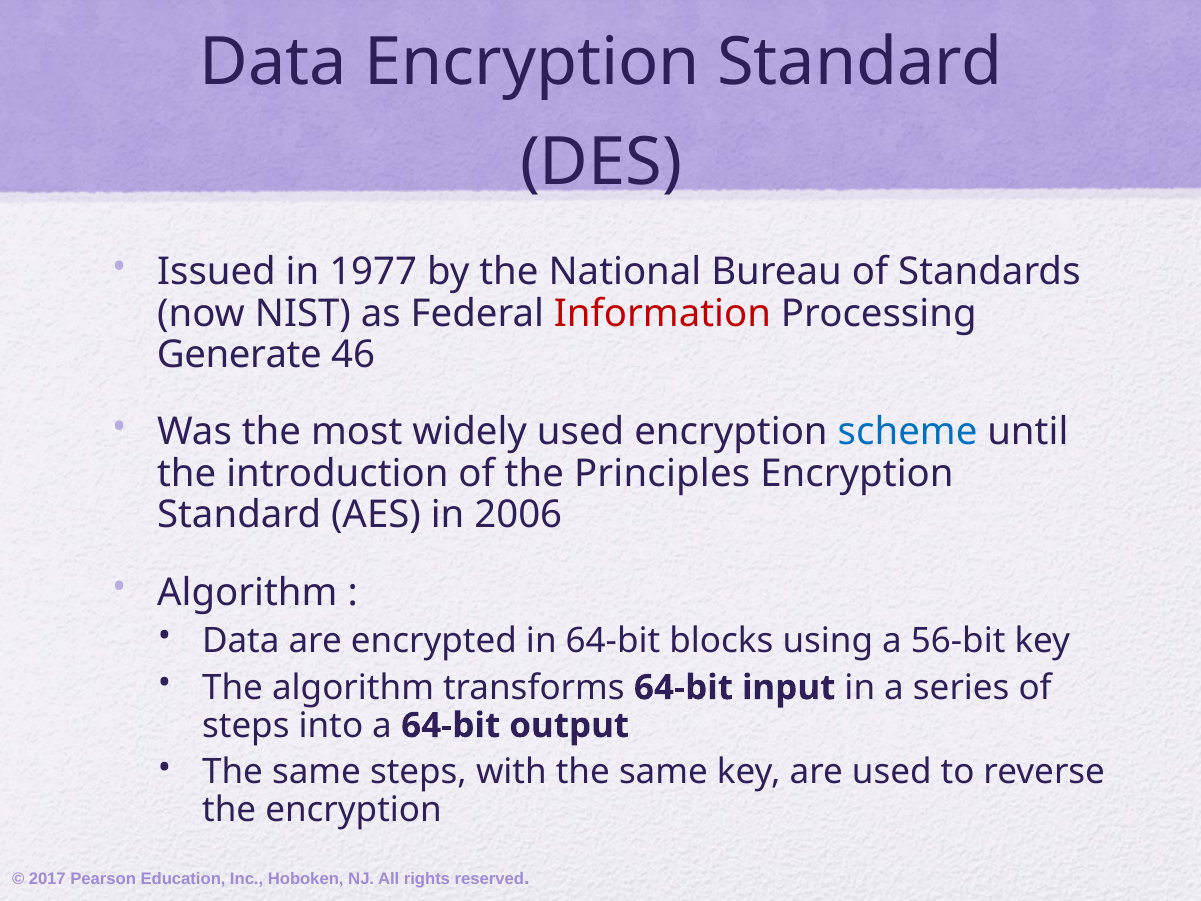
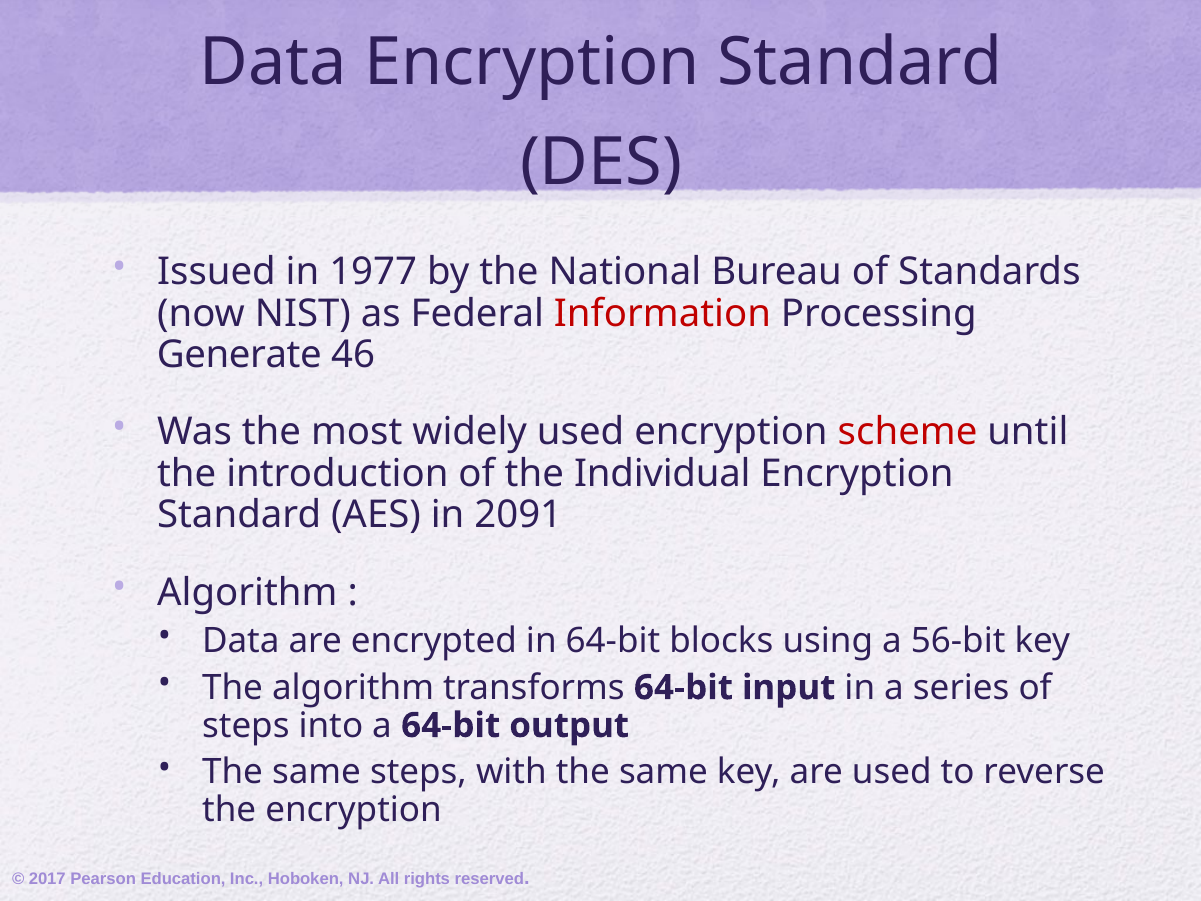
scheme colour: blue -> red
Principles: Principles -> Individual
2006: 2006 -> 2091
